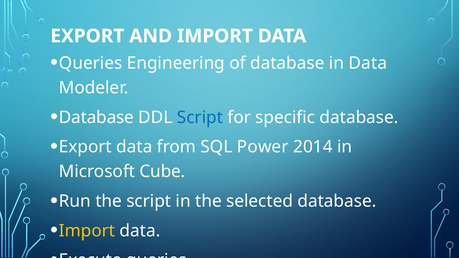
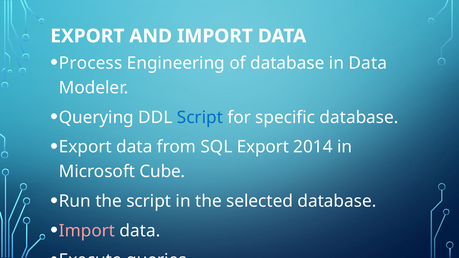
Queries at (91, 63): Queries -> Process
Database at (96, 117): Database -> Querying
SQL Power: Power -> Export
Import at (87, 231) colour: yellow -> pink
